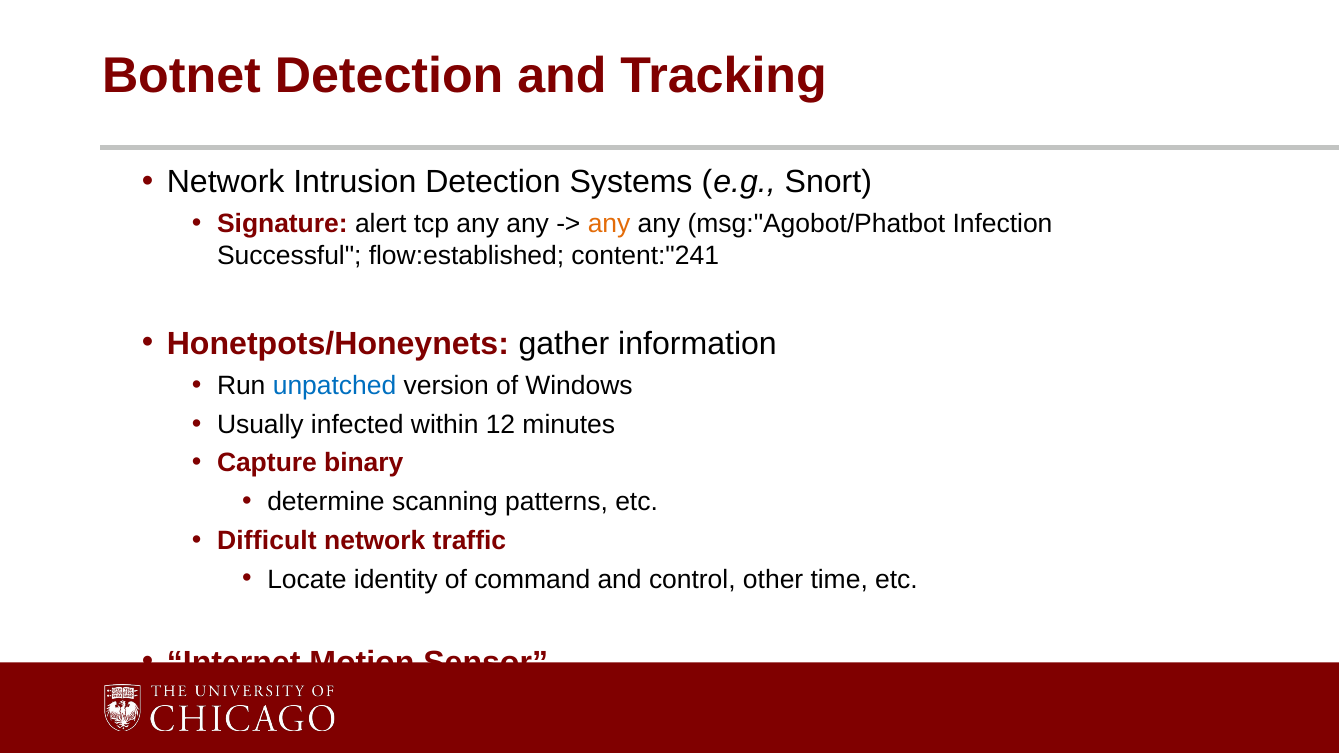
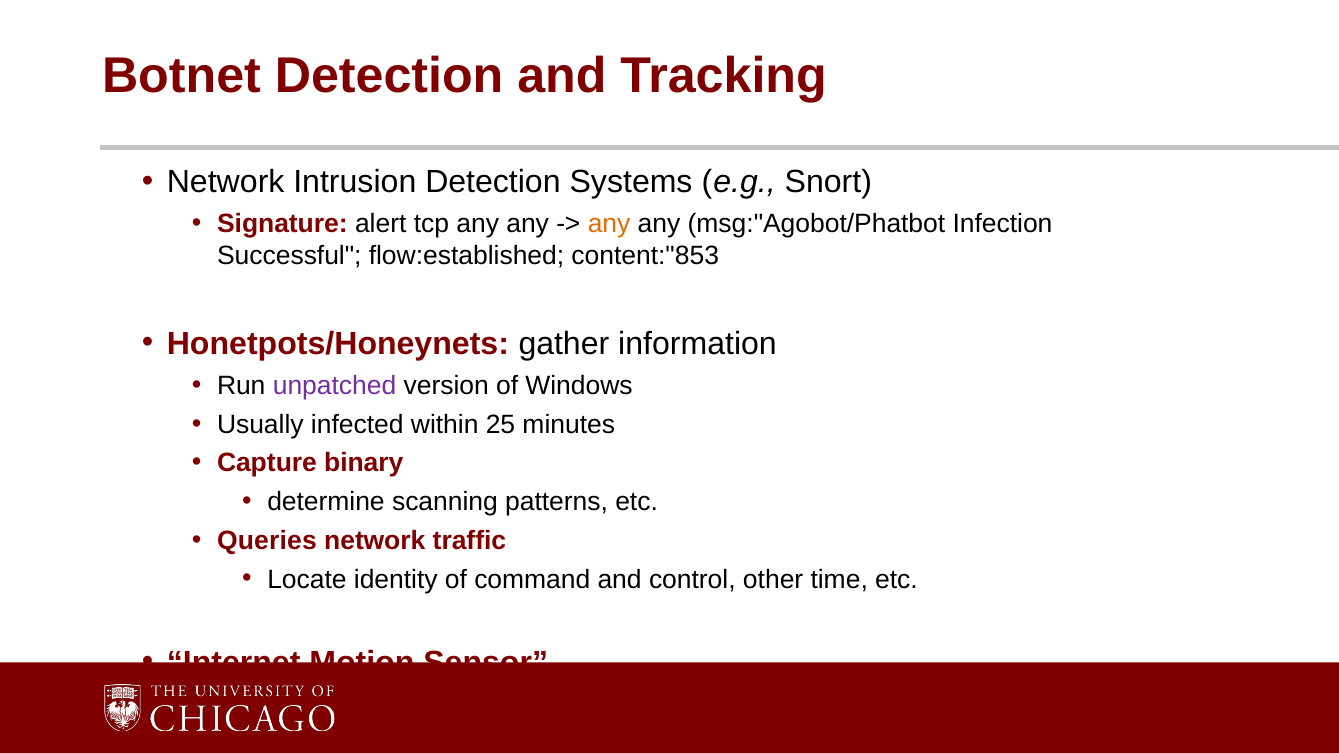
content:"241: content:"241 -> content:"853
unpatched colour: blue -> purple
12: 12 -> 25
Difficult: Difficult -> Queries
